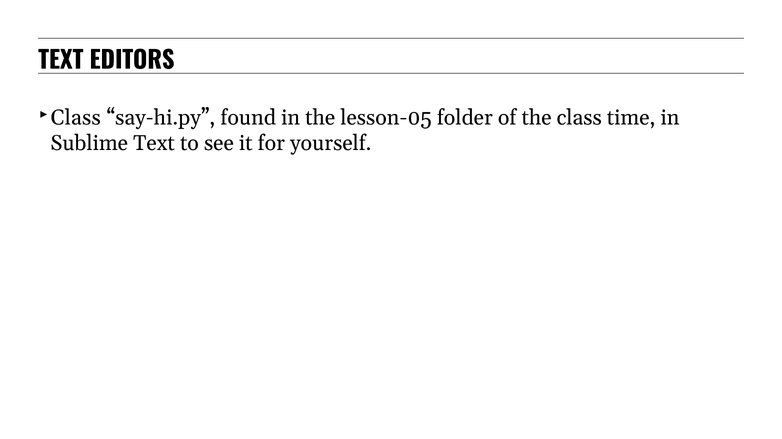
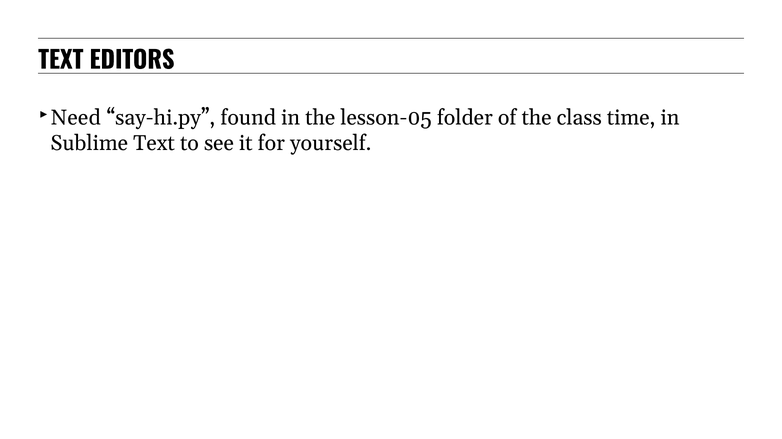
Class at (76, 118): Class -> Need
